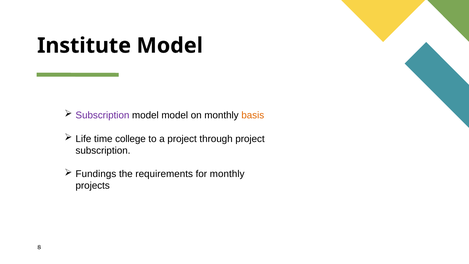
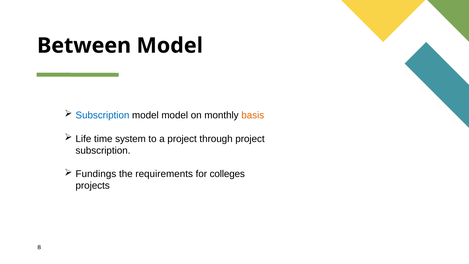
Institute: Institute -> Between
Subscription at (102, 115) colour: purple -> blue
college: college -> system
for monthly: monthly -> colleges
